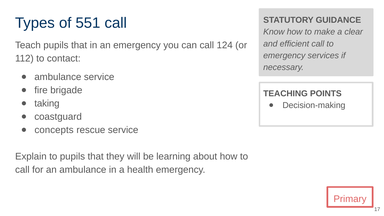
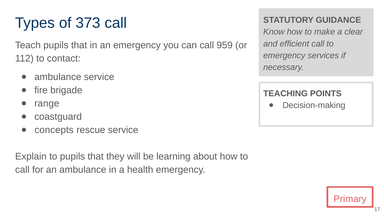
551: 551 -> 373
124: 124 -> 959
taking: taking -> range
